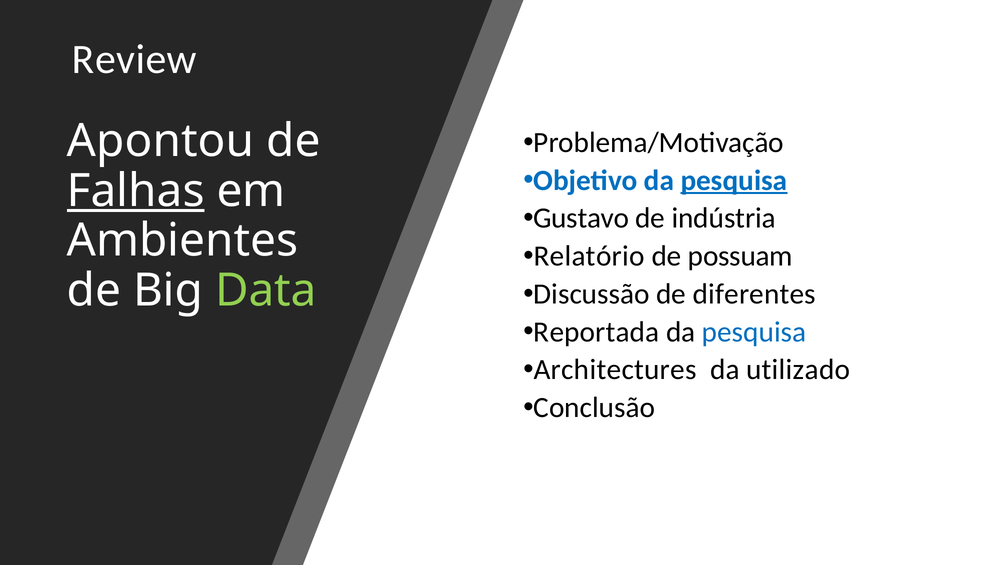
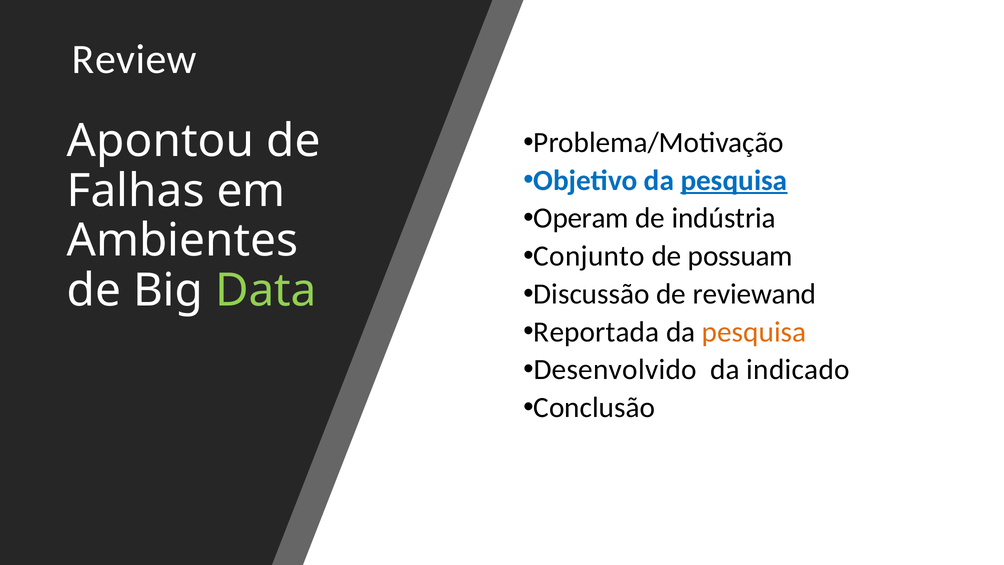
Falhas underline: present -> none
Gustavo: Gustavo -> Operam
Relatório: Relatório -> Conjunto
diferentes: diferentes -> reviewand
pesquisa at (754, 332) colour: blue -> orange
Architectures: Architectures -> Desenvolvido
utilizado: utilizado -> indicado
